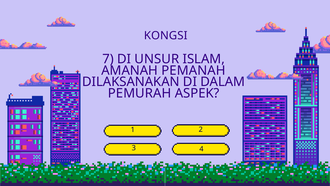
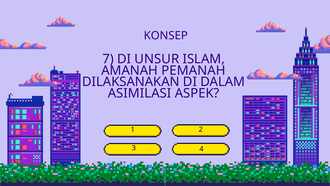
KONGSI: KONGSI -> KONSEP
PEMURAH: PEMURAH -> ASIMILASI
